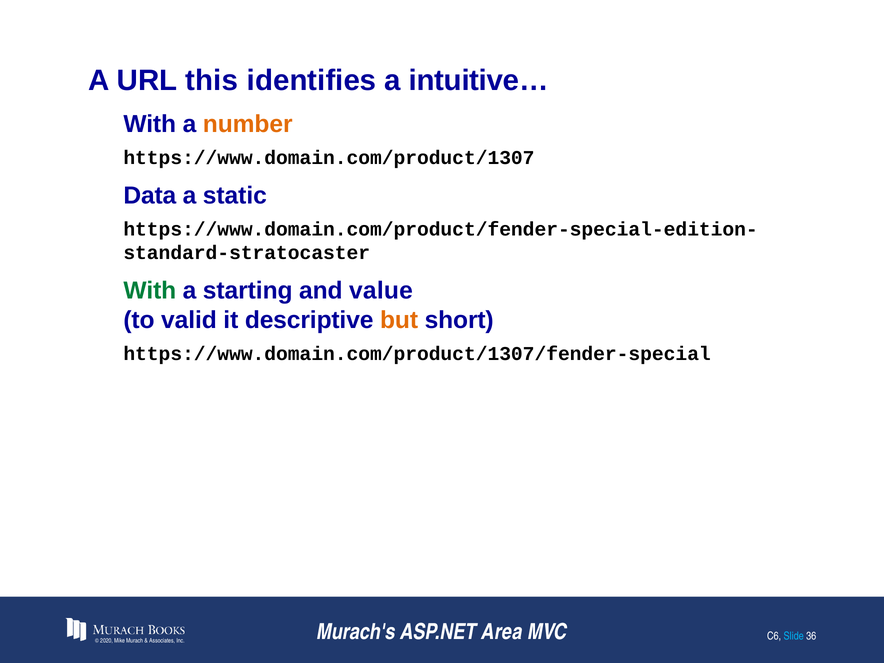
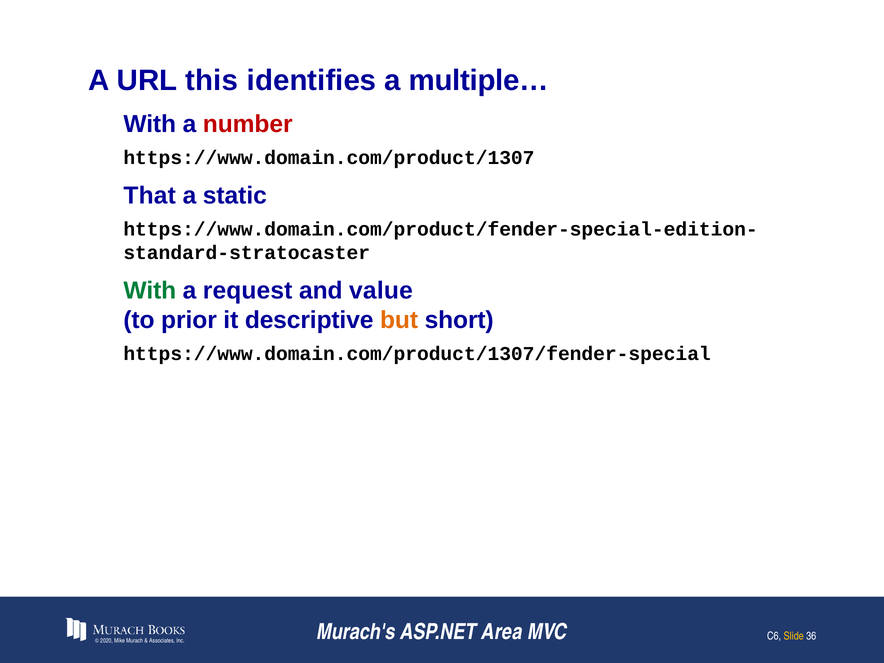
intuitive…: intuitive… -> multiple…
number colour: orange -> red
Data: Data -> That
starting: starting -> request
valid: valid -> prior
Slide colour: light blue -> yellow
